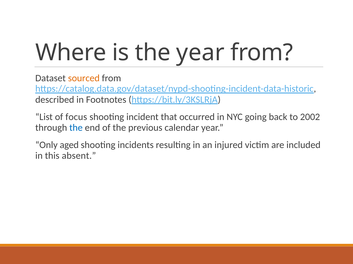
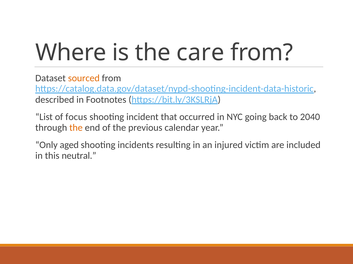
the year: year -> care
2002: 2002 -> 2040
the at (76, 128) colour: blue -> orange
absent: absent -> neutral
